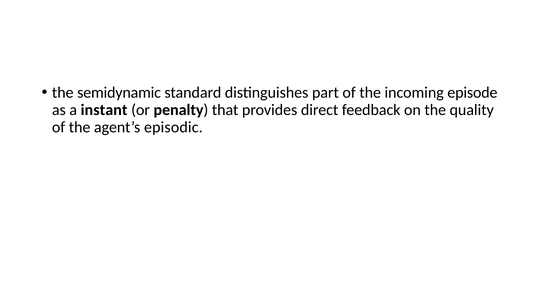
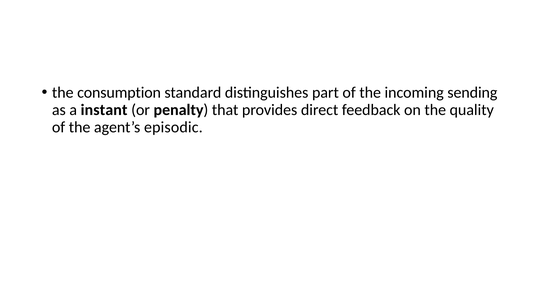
semidynamic: semidynamic -> consumption
episode: episode -> sending
